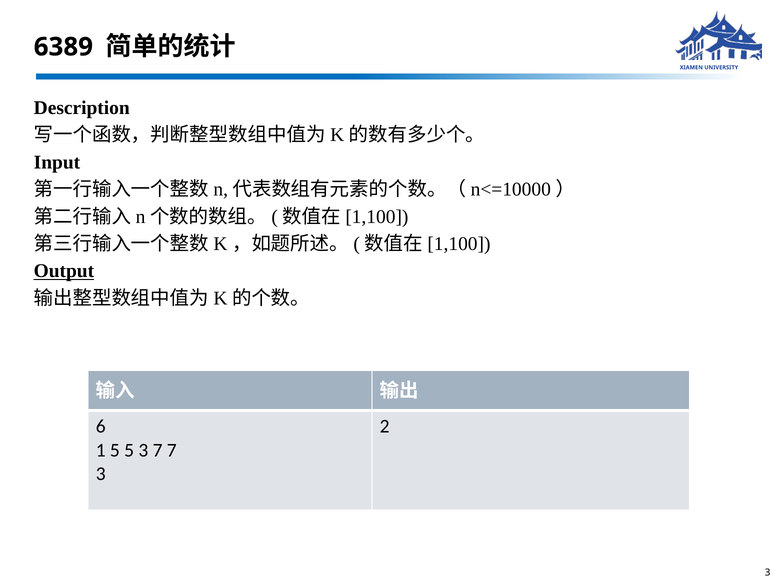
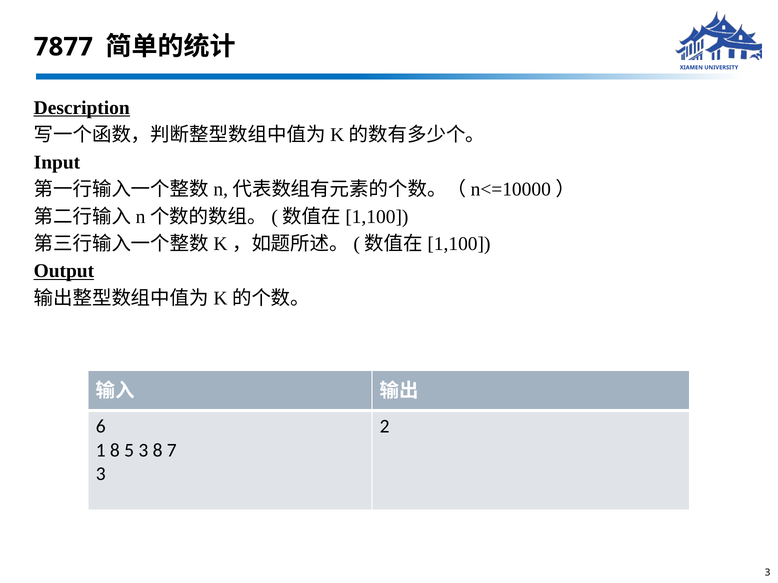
6389: 6389 -> 7877
Description underline: none -> present
1 5: 5 -> 8
3 7: 7 -> 8
